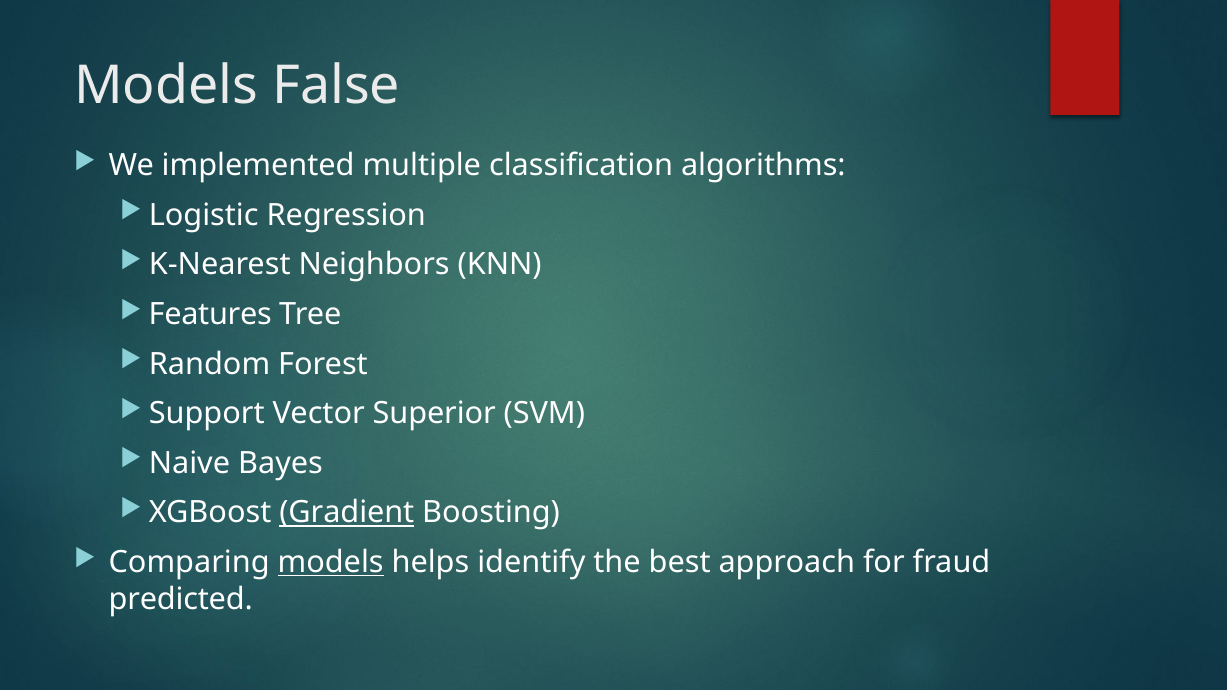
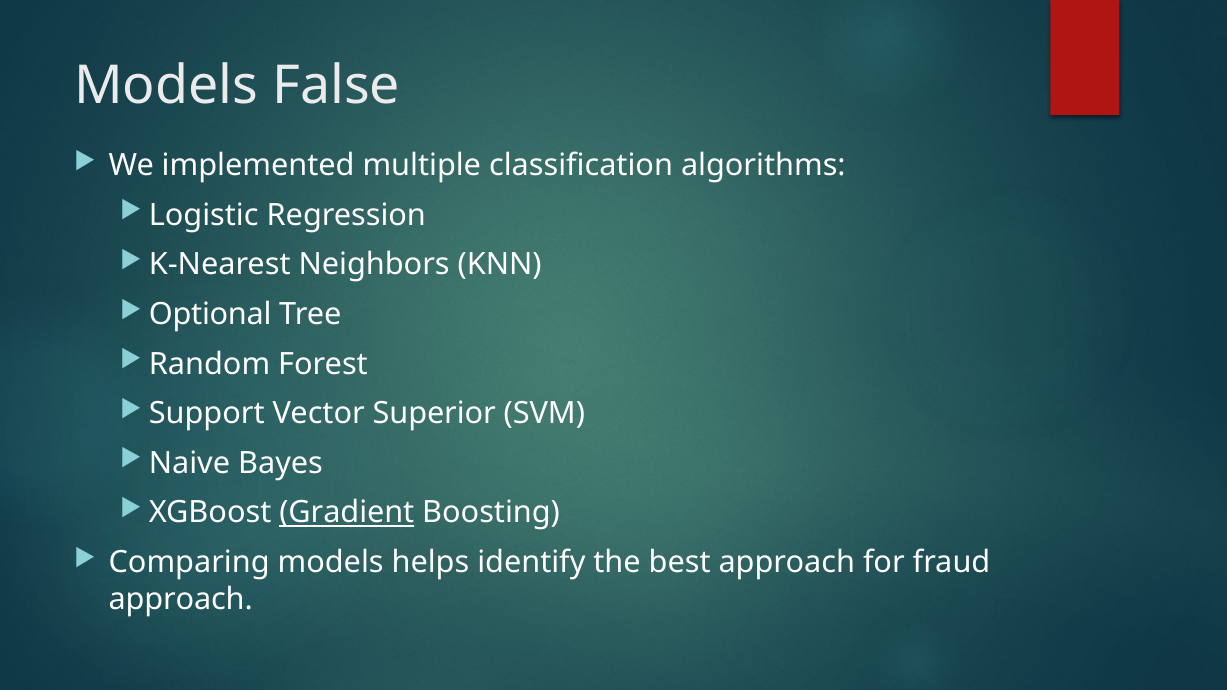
Features: Features -> Optional
models at (331, 562) underline: present -> none
predicted at (181, 599): predicted -> approach
